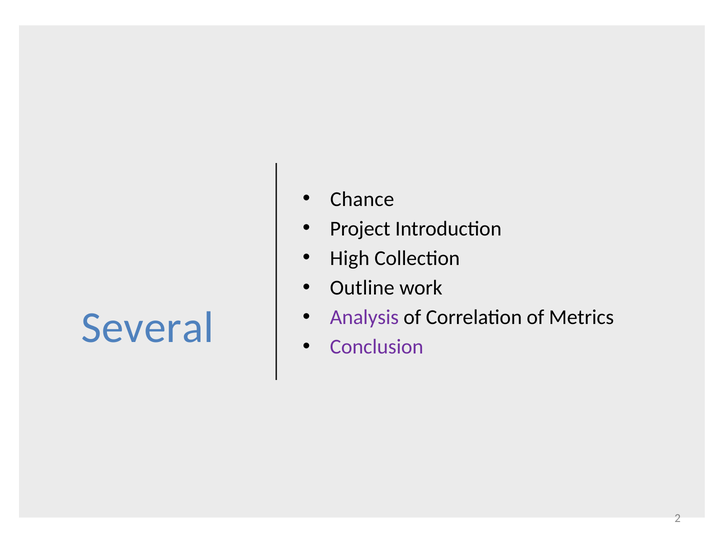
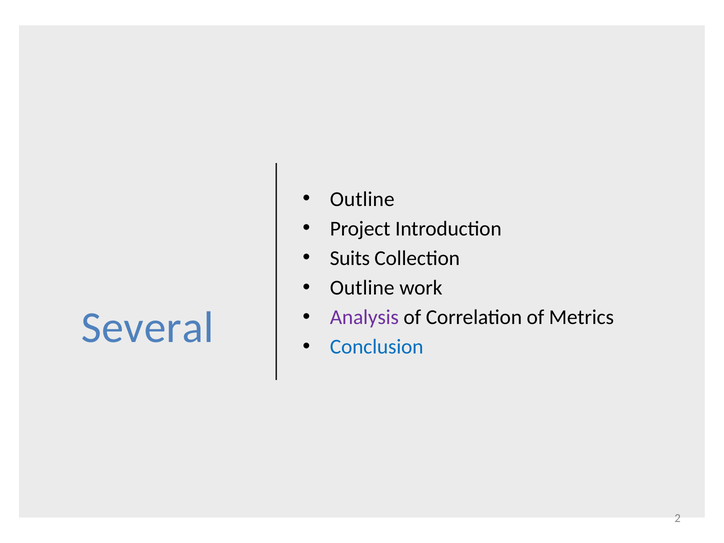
Chance at (362, 199): Chance -> Outline
High: High -> Suits
Conclusion colour: purple -> blue
